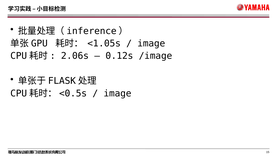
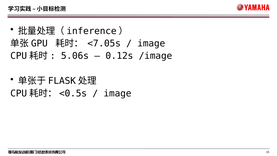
<1.05s: <1.05s -> <7.05s
2.06s: 2.06s -> 5.06s
